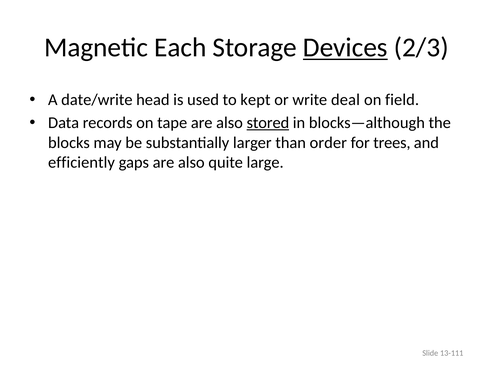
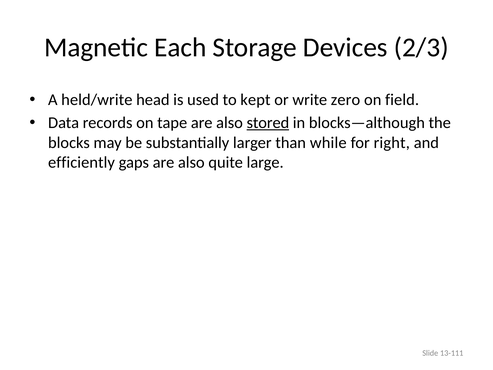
Devices underline: present -> none
date/write: date/write -> held/write
deal: deal -> zero
order: order -> while
trees: trees -> right
